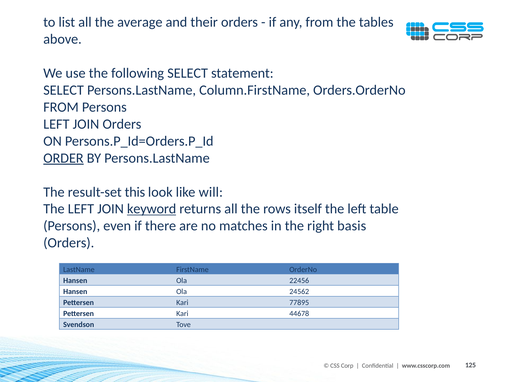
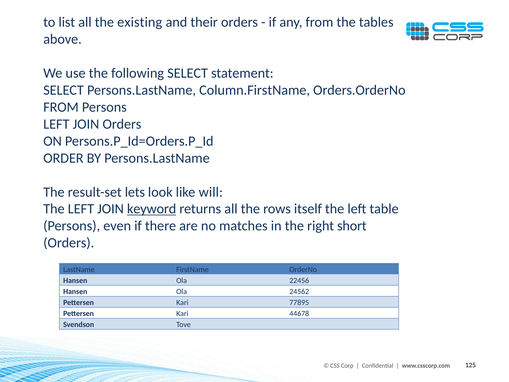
average: average -> existing
ORDER underline: present -> none
this: this -> lets
basis: basis -> short
